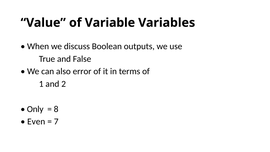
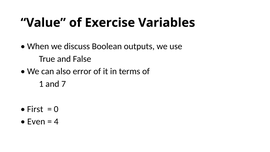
Variable: Variable -> Exercise
2: 2 -> 7
Only: Only -> First
8: 8 -> 0
7: 7 -> 4
